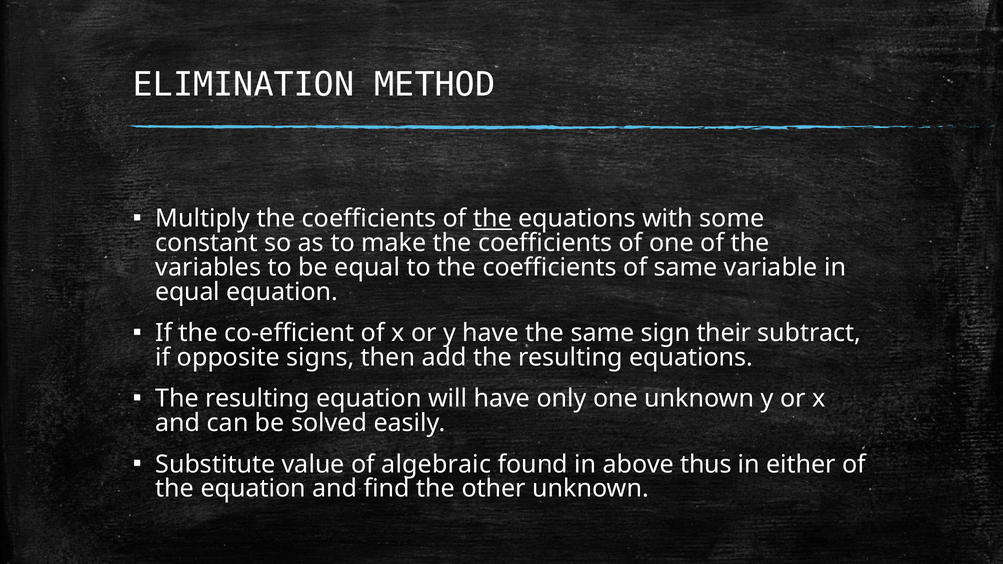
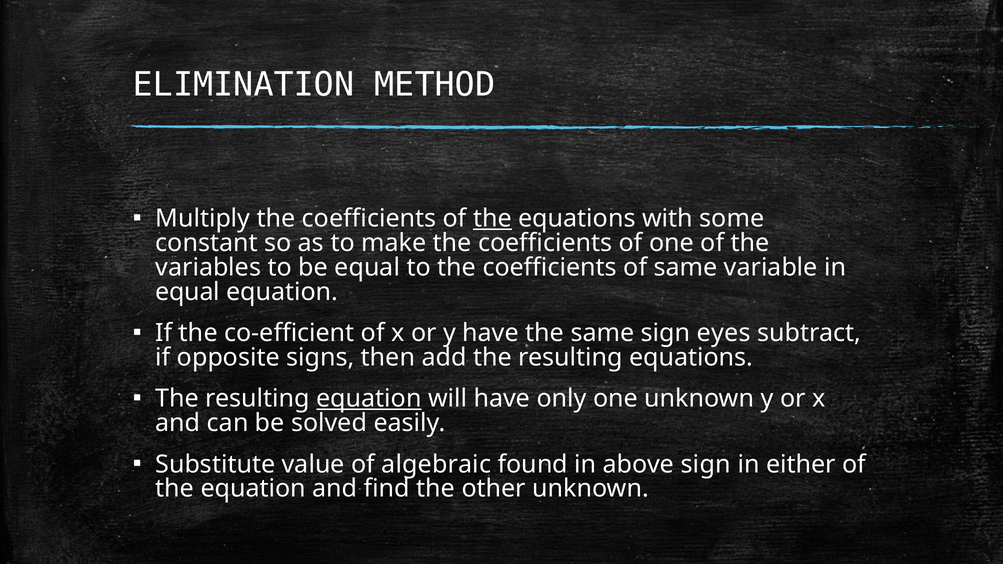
their: their -> eyes
equation at (369, 399) underline: none -> present
above thus: thus -> sign
